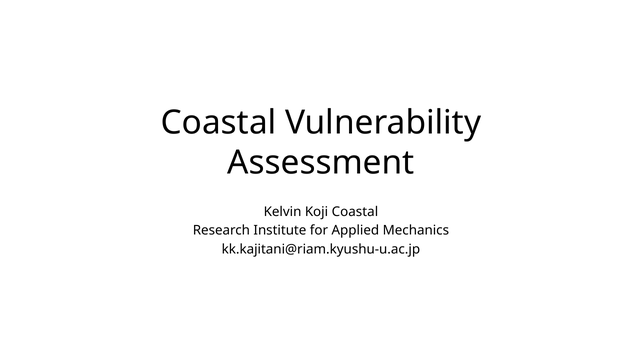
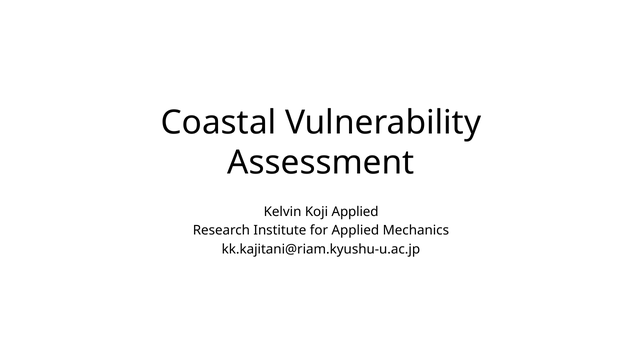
Koji Coastal: Coastal -> Applied
